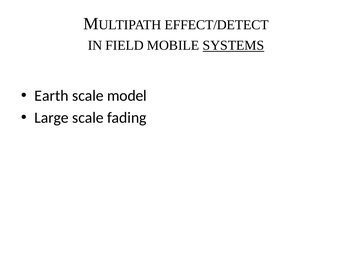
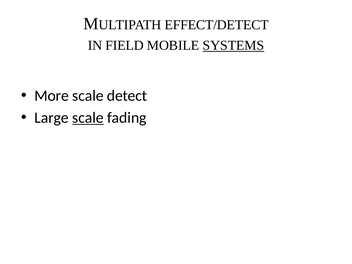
Earth: Earth -> More
model: model -> detect
scale at (88, 118) underline: none -> present
